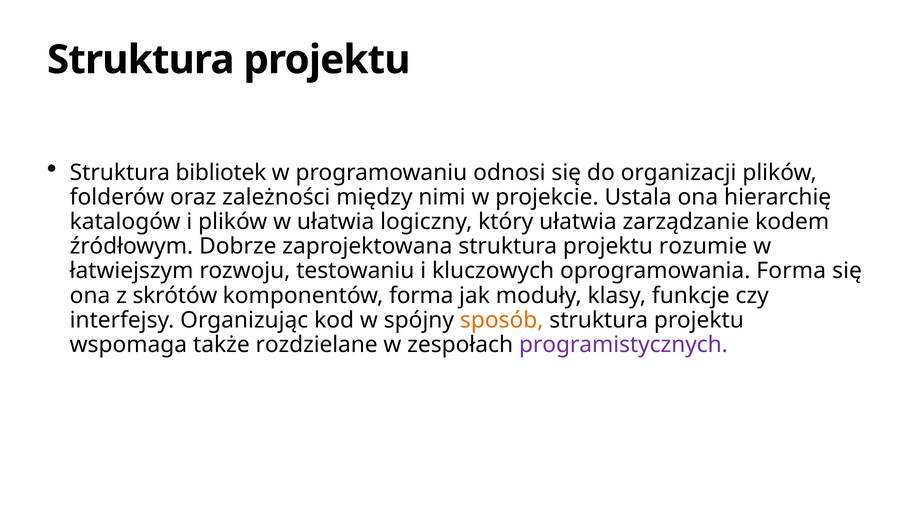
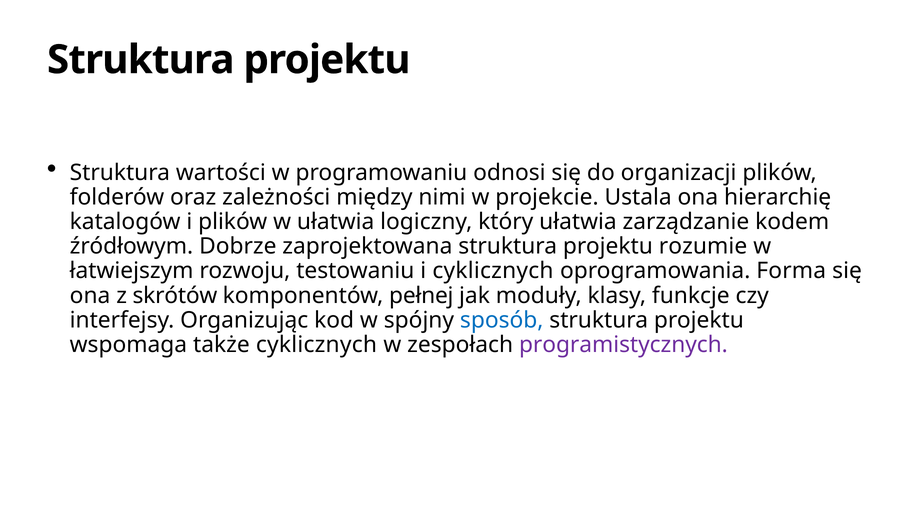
bibliotek: bibliotek -> wartości
i kluczowych: kluczowych -> cyklicznych
komponentów forma: forma -> pełnej
sposób colour: orange -> blue
także rozdzielane: rozdzielane -> cyklicznych
